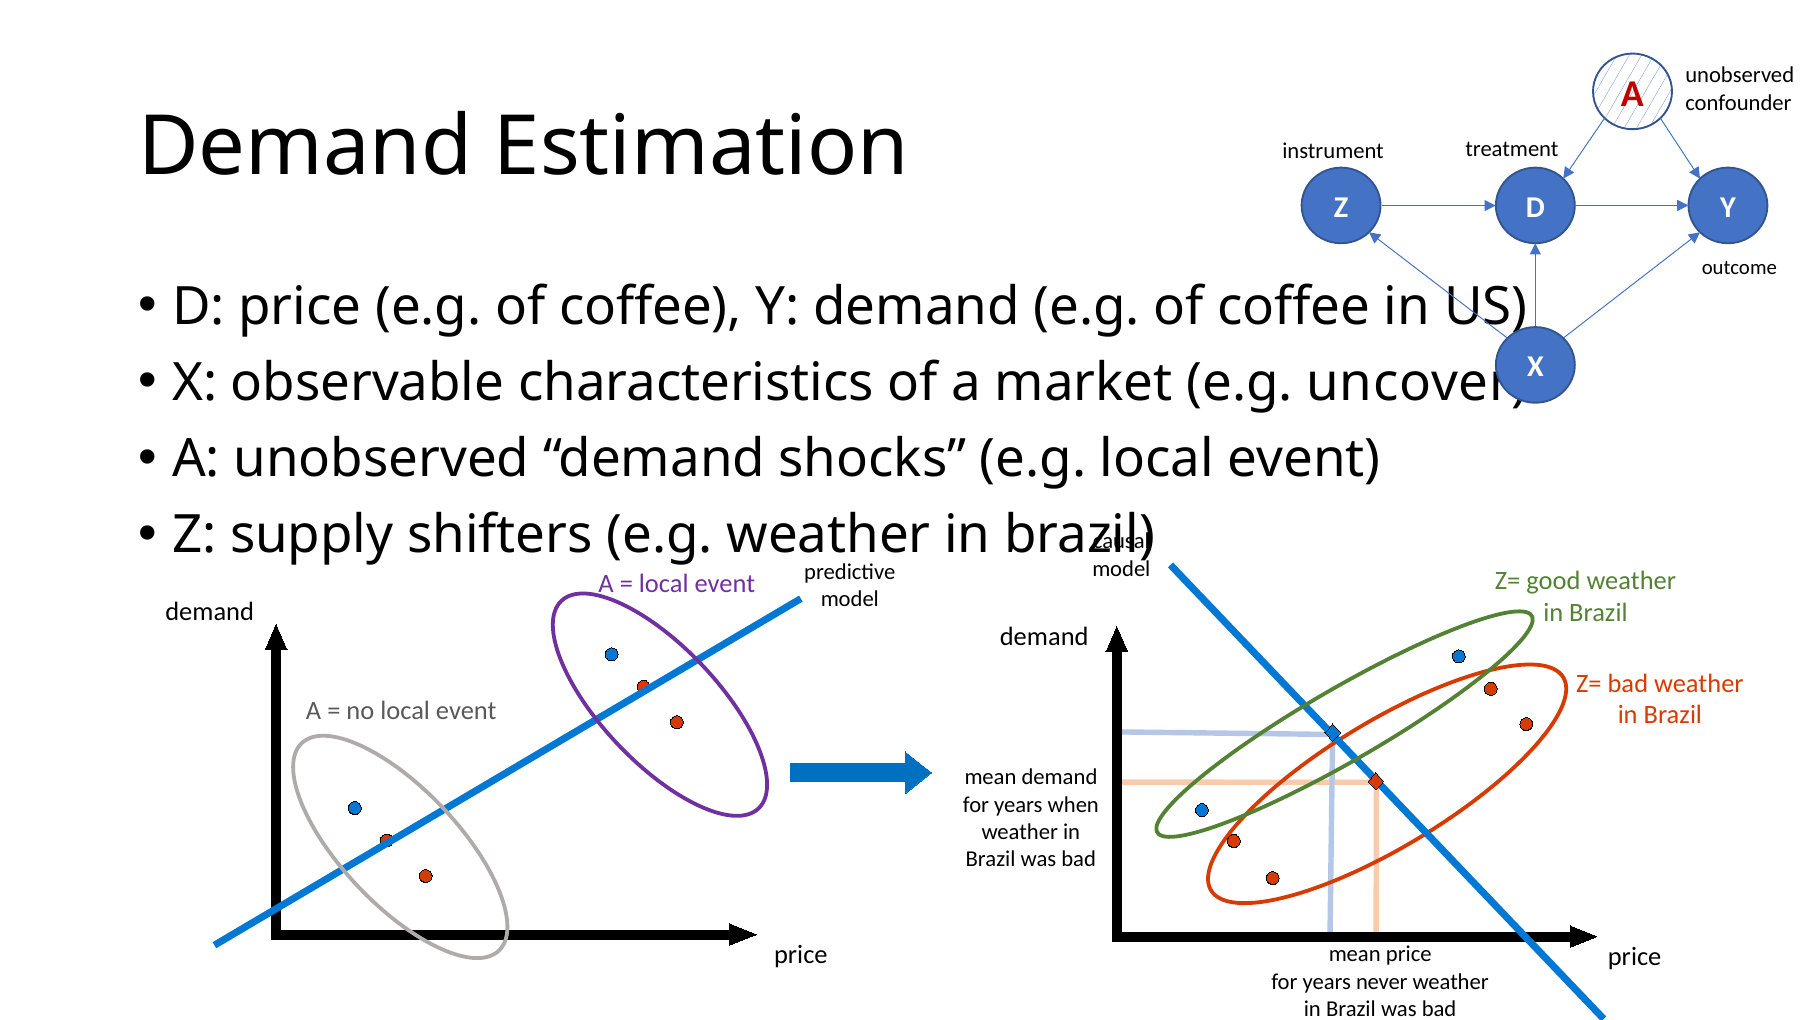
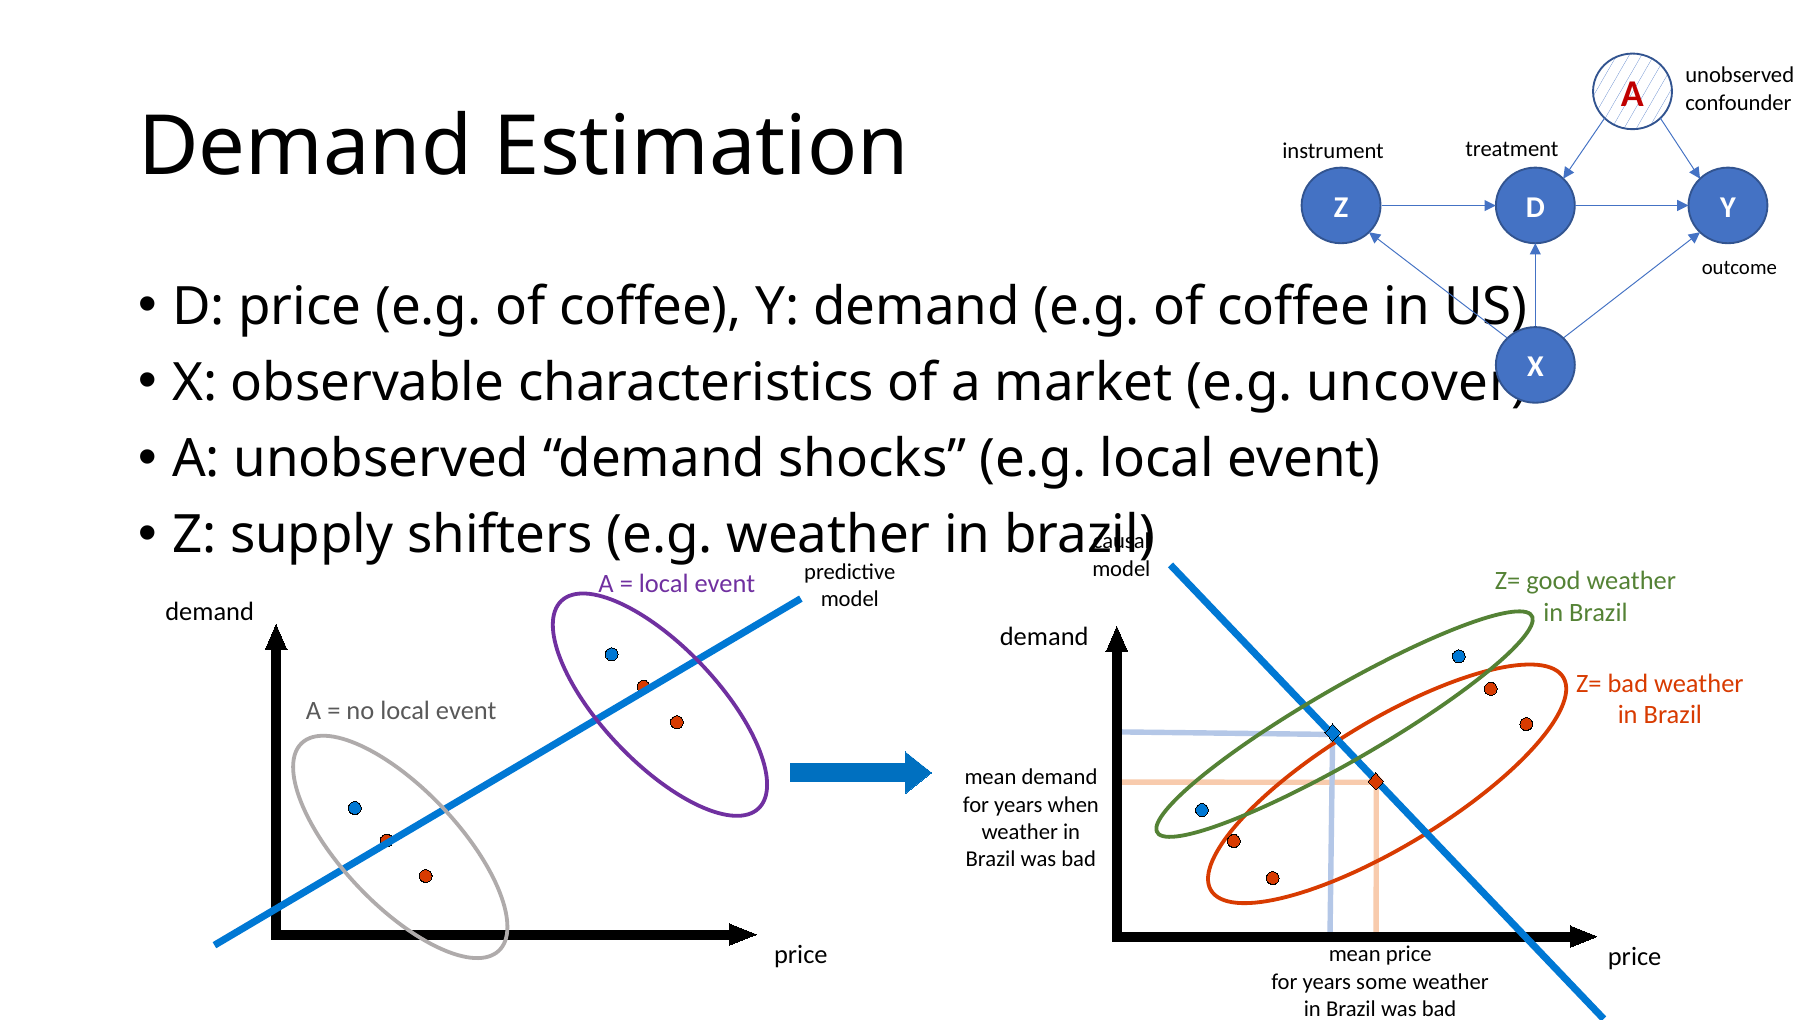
never: never -> some
